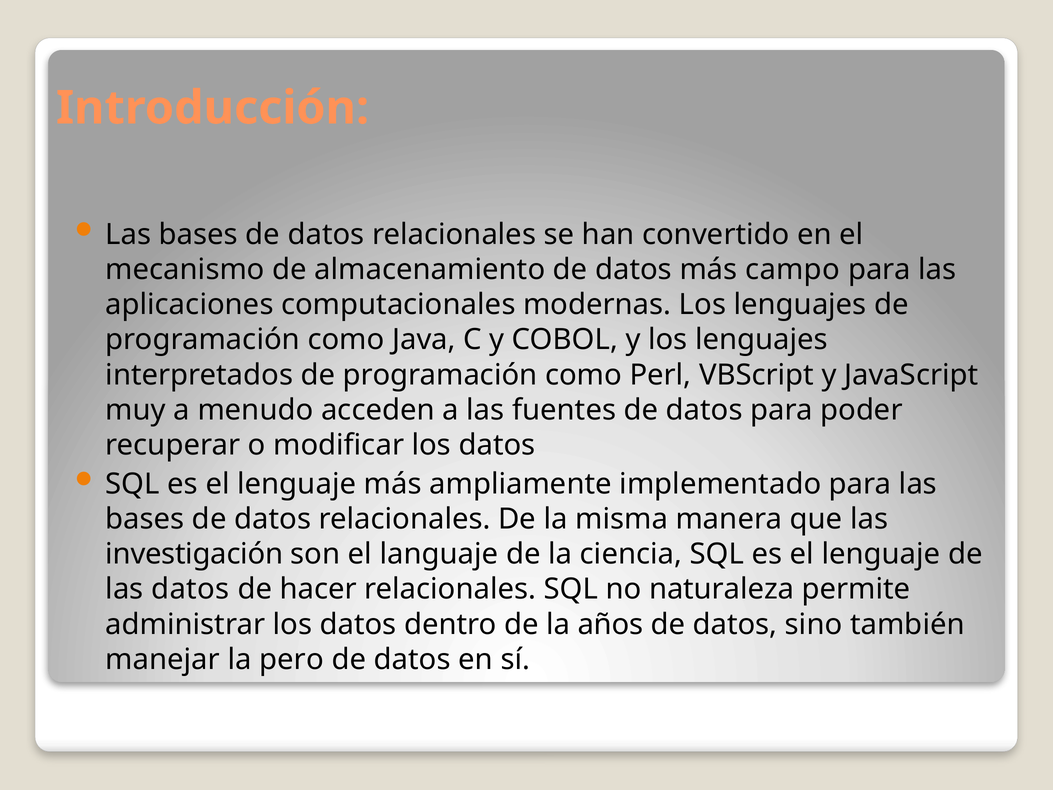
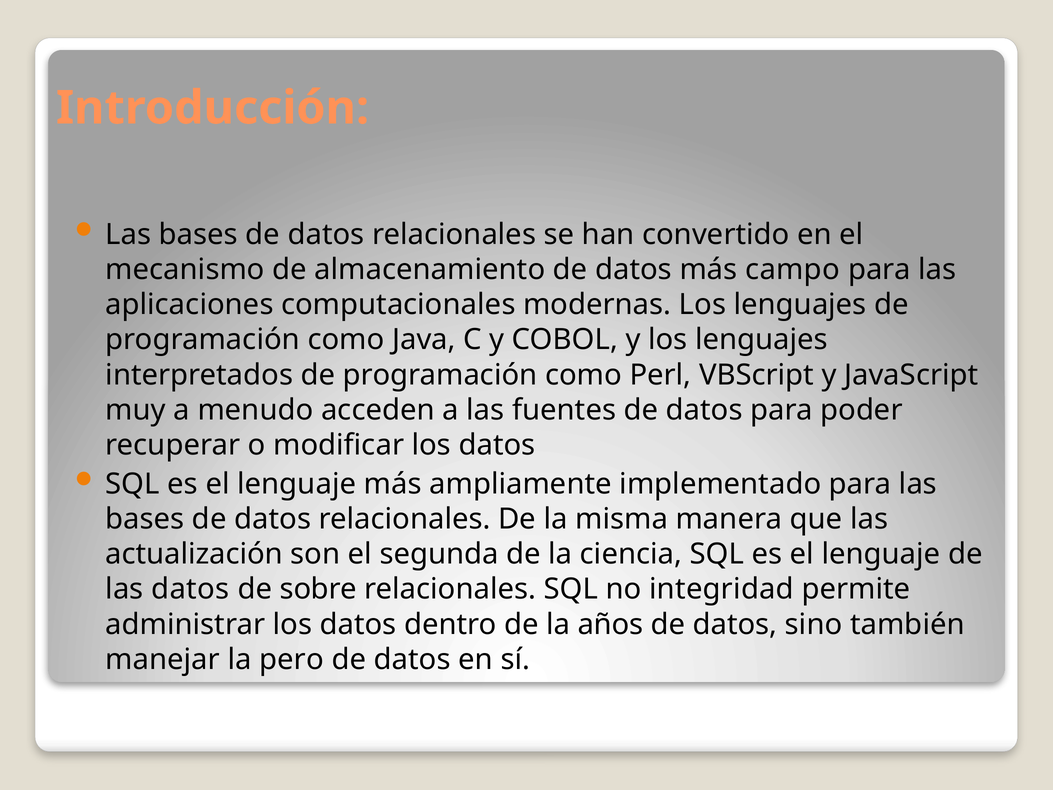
investigación: investigación -> actualización
languaje: languaje -> segunda
hacer: hacer -> sobre
naturaleza: naturaleza -> integridad
